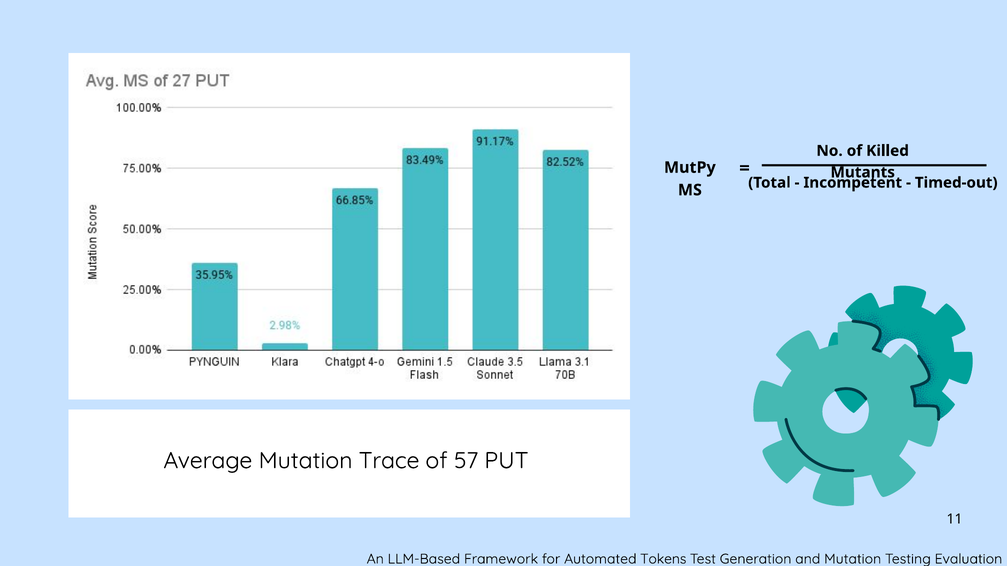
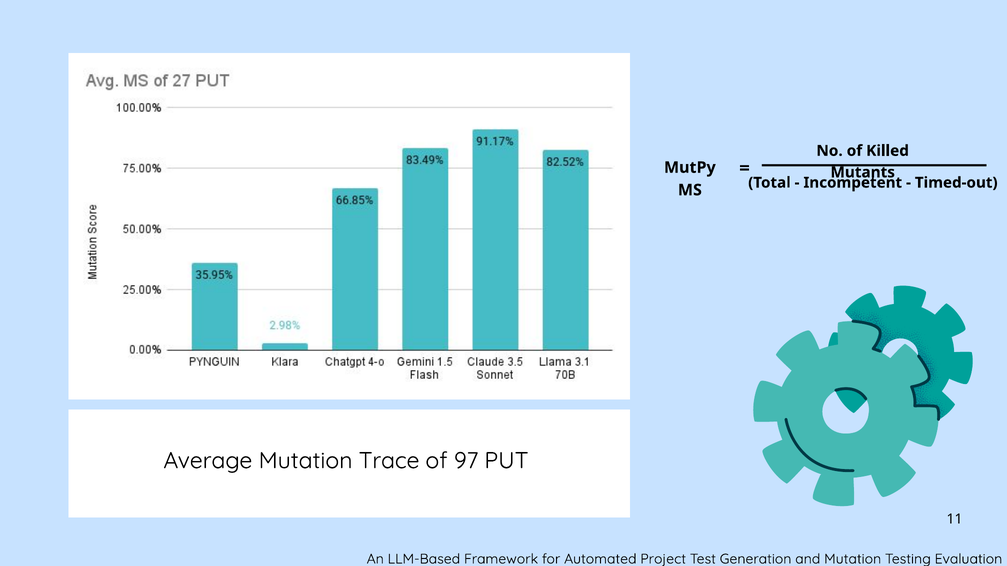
57: 57 -> 97
Tokens: Tokens -> Project
